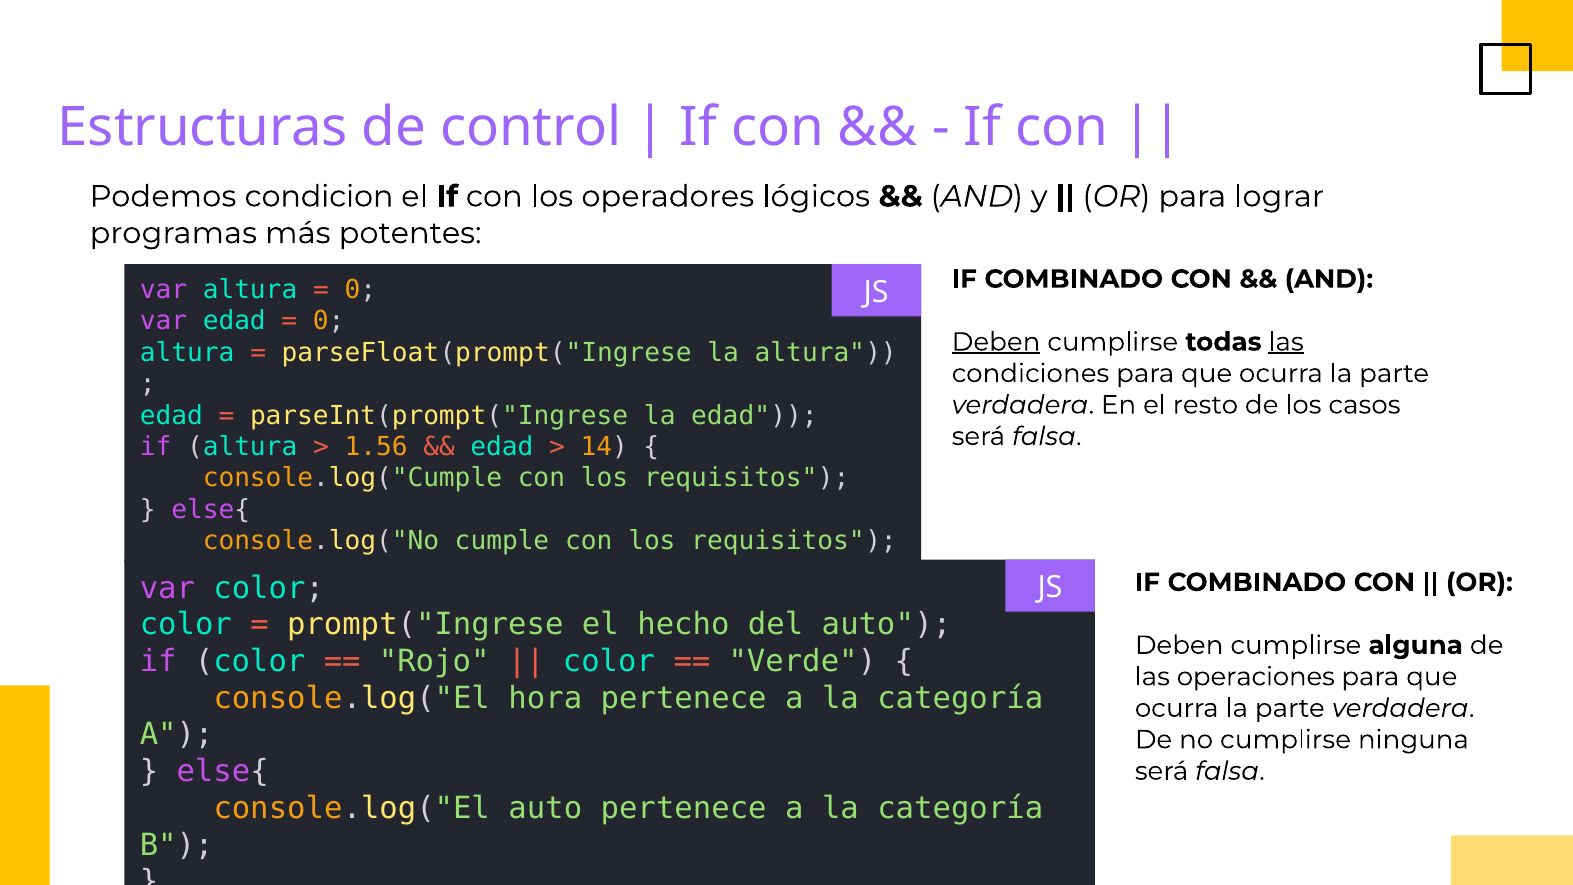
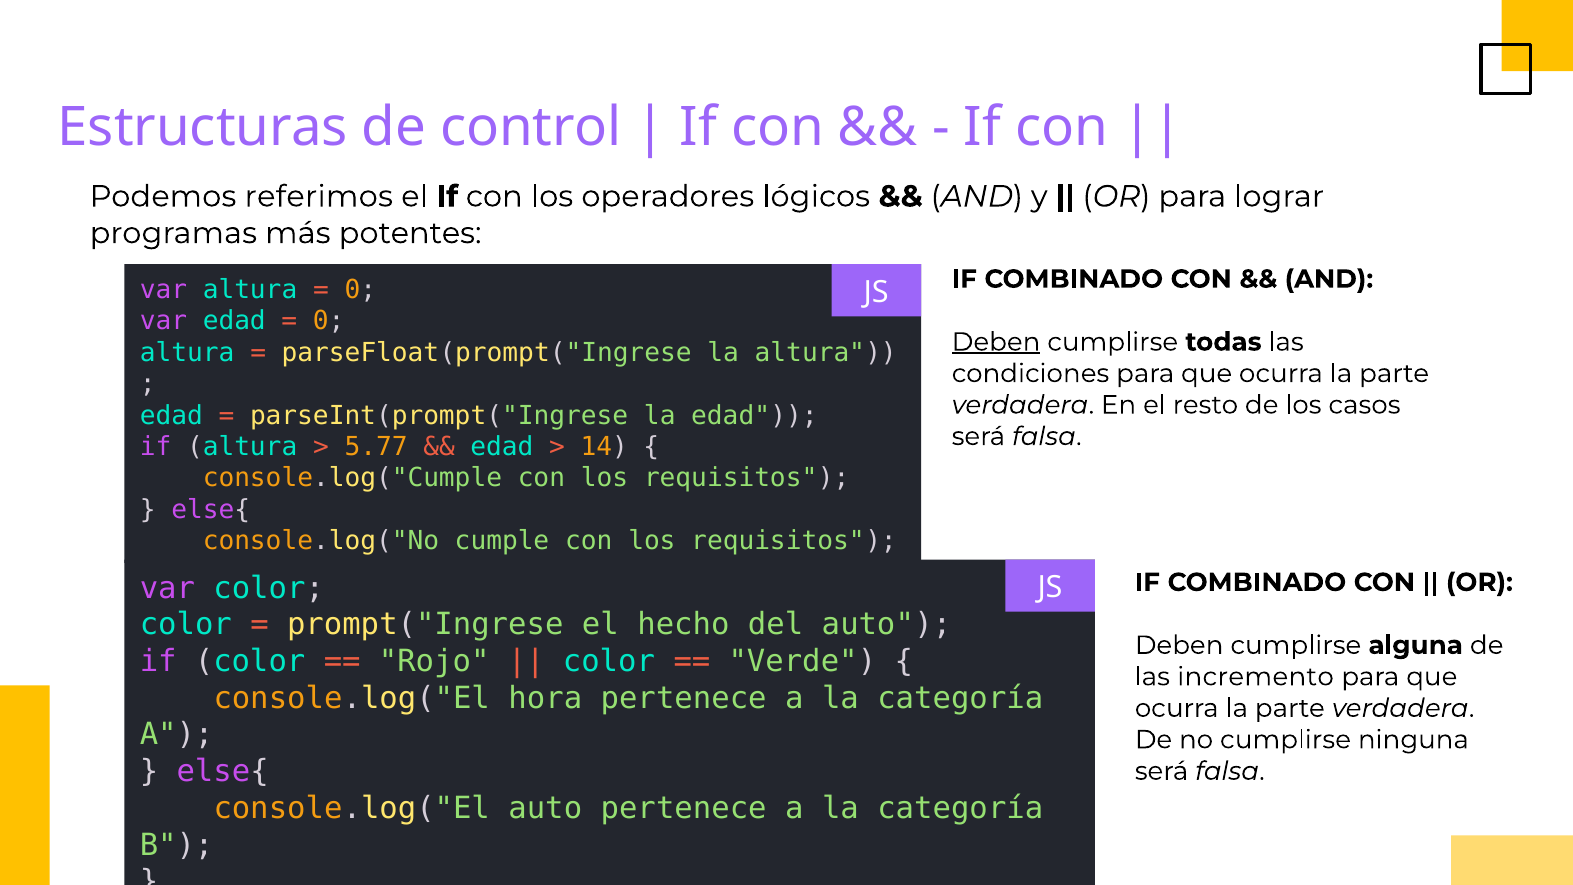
condicion: condicion -> referimos
las at (1286, 342) underline: present -> none
1.56: 1.56 -> 5.77
operaciones: operaciones -> incremento
